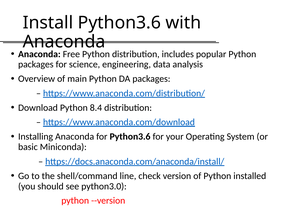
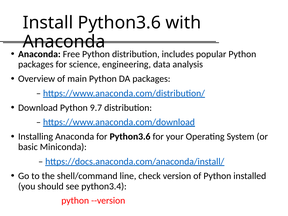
8.4: 8.4 -> 9.7
python3.0: python3.0 -> python3.4
